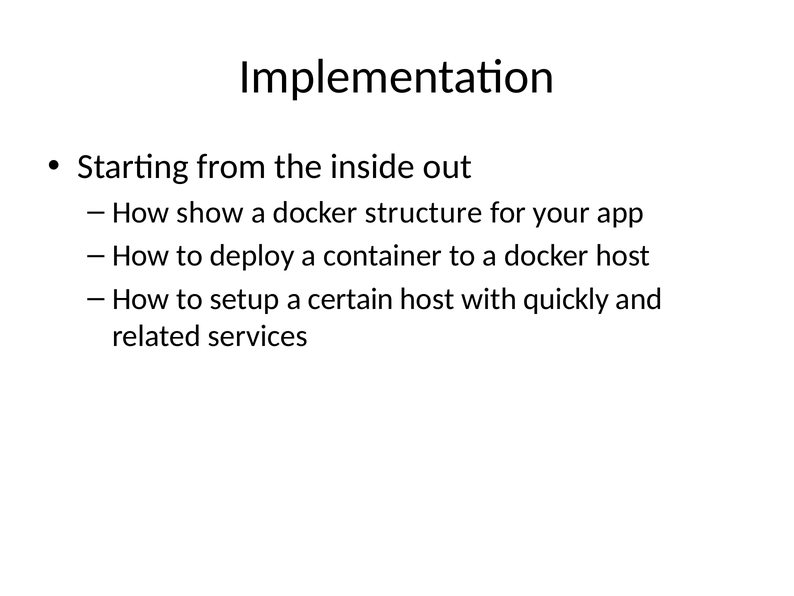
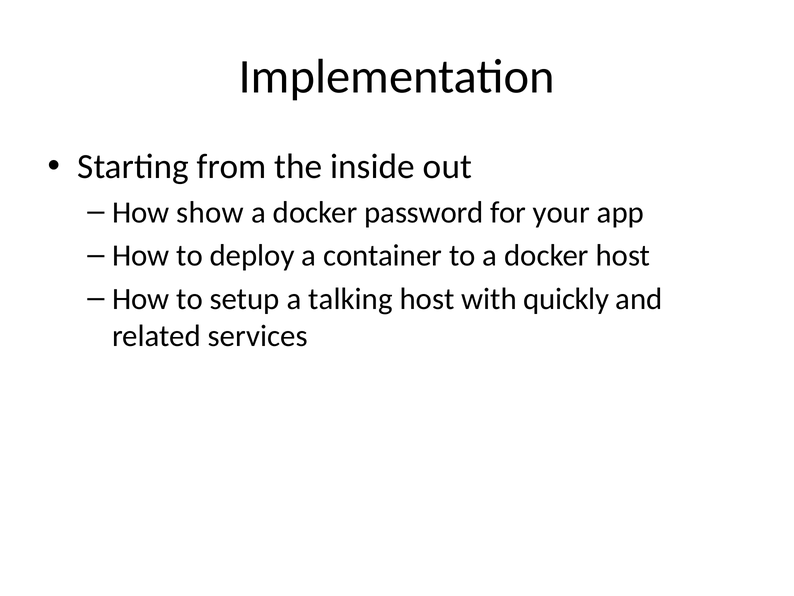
structure: structure -> password
certain: certain -> talking
